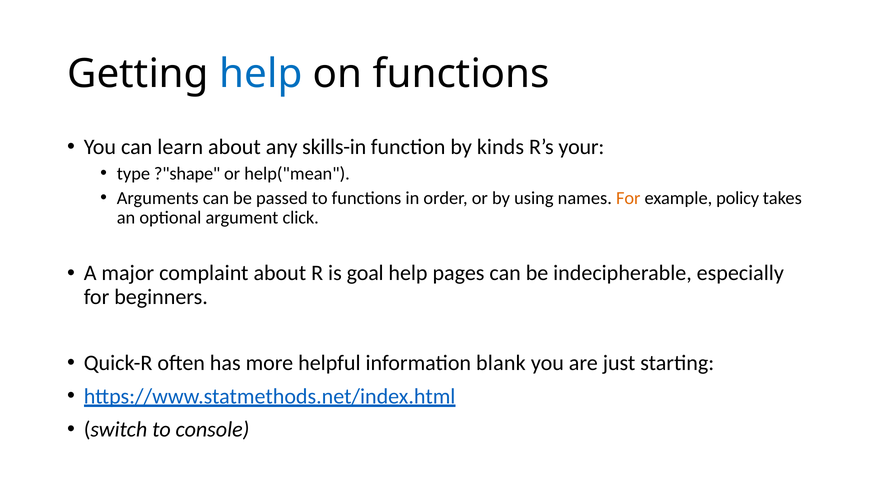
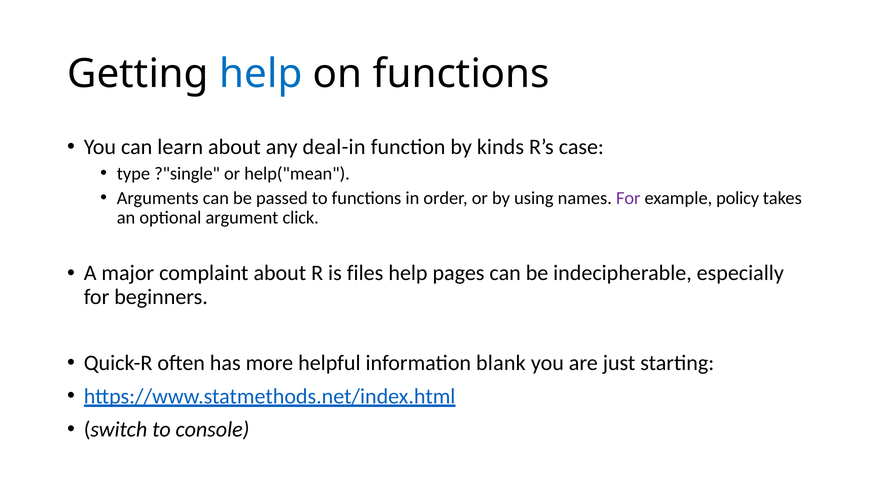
skills-in: skills-in -> deal-in
your: your -> case
?"shape: ?"shape -> ?"single
For at (628, 198) colour: orange -> purple
goal: goal -> files
